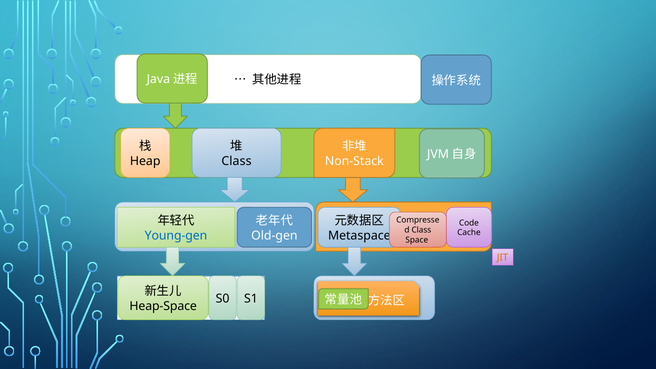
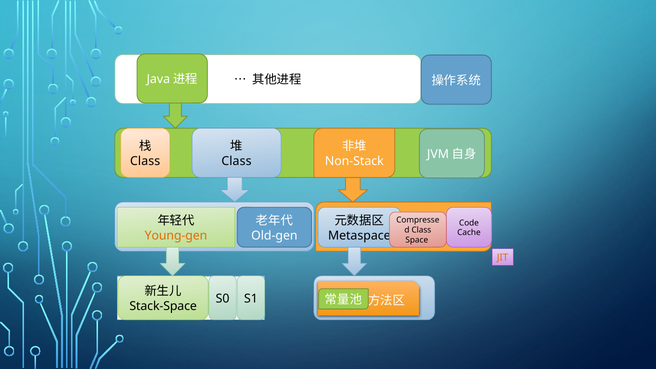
Heap at (145, 161): Heap -> Class
Young-gen colour: blue -> orange
Heap-Space: Heap-Space -> Stack-Space
